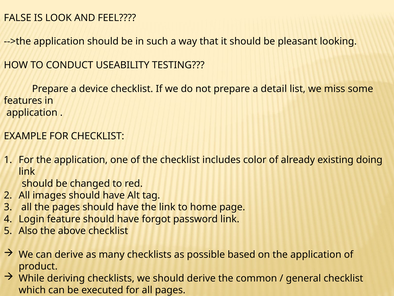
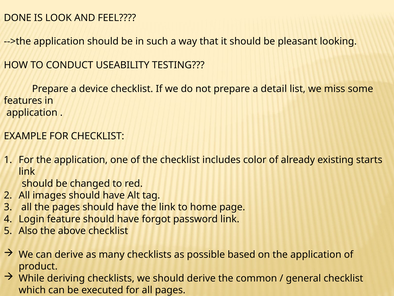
FALSE: FALSE -> DONE
doing: doing -> starts
